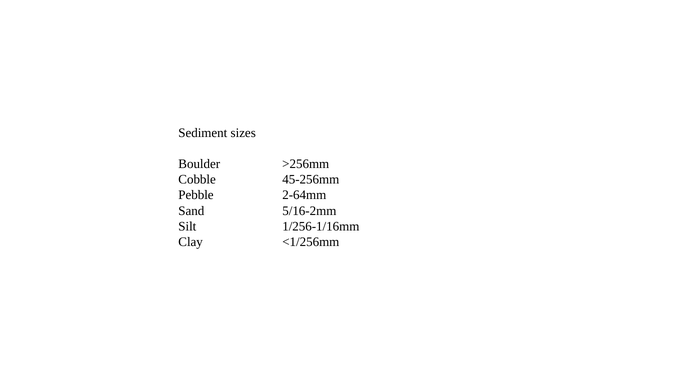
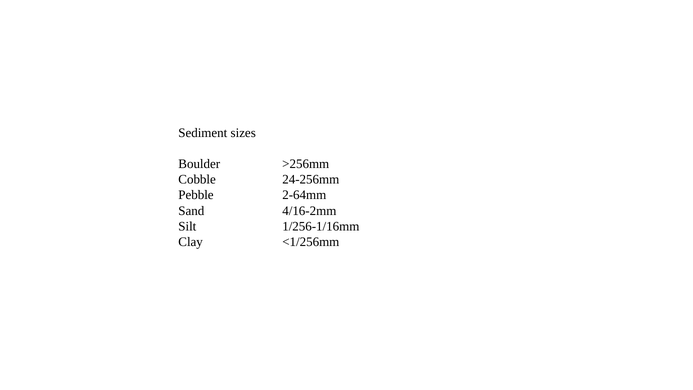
45-256mm: 45-256mm -> 24-256mm
5/16-2mm: 5/16-2mm -> 4/16-2mm
